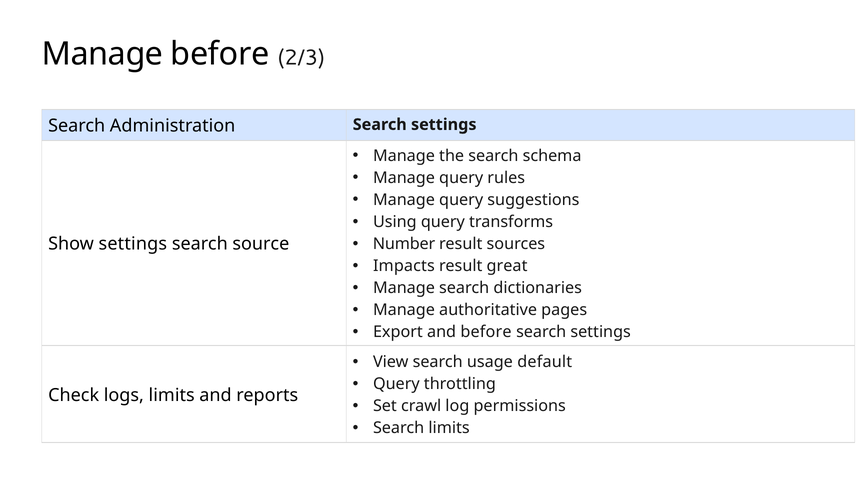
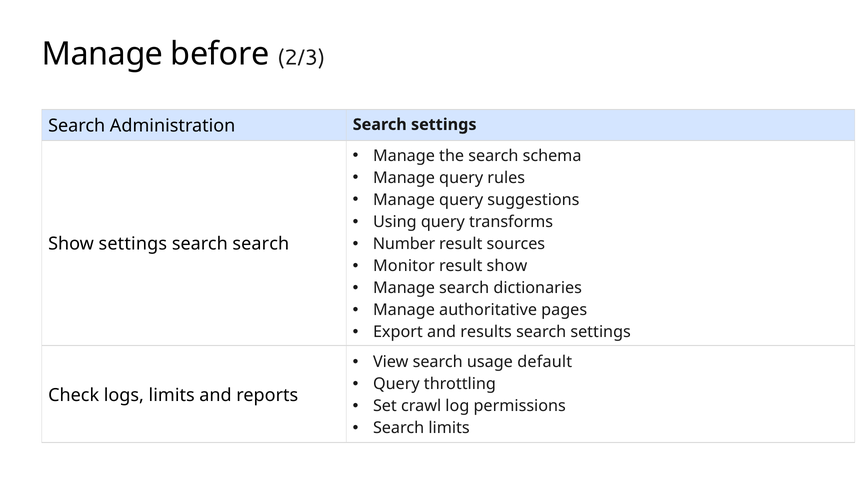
search source: source -> search
Impacts: Impacts -> Monitor
result great: great -> show
and before: before -> results
